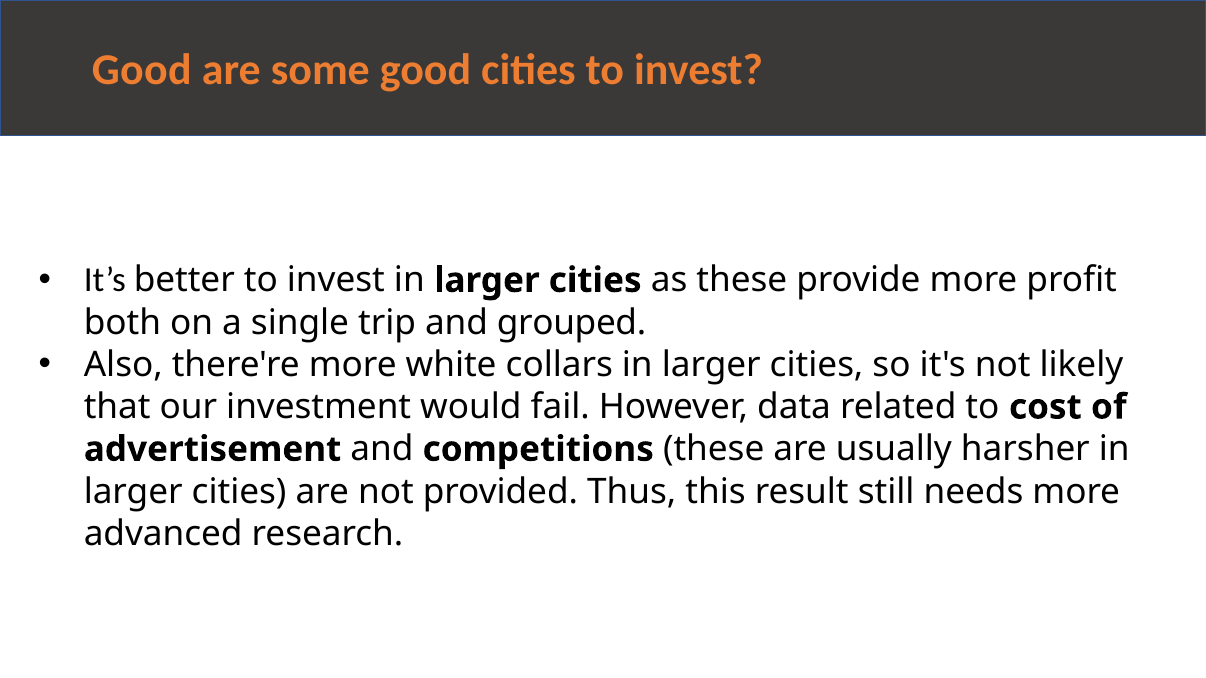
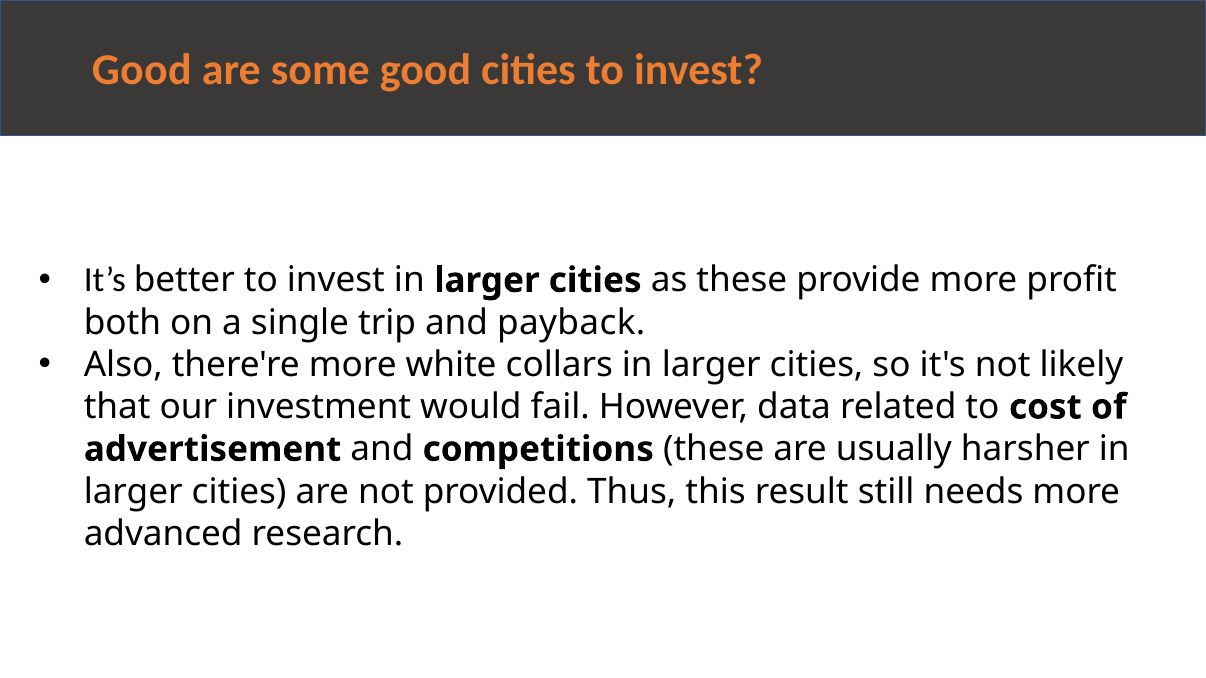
grouped: grouped -> payback
